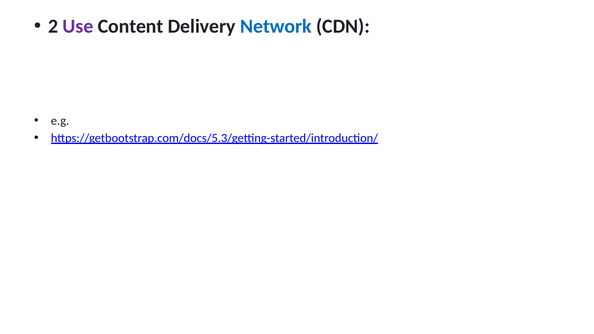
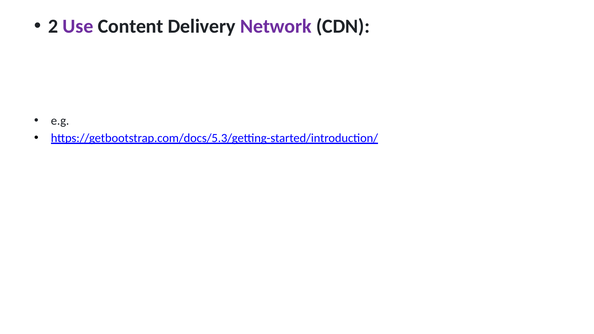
Network colour: blue -> purple
